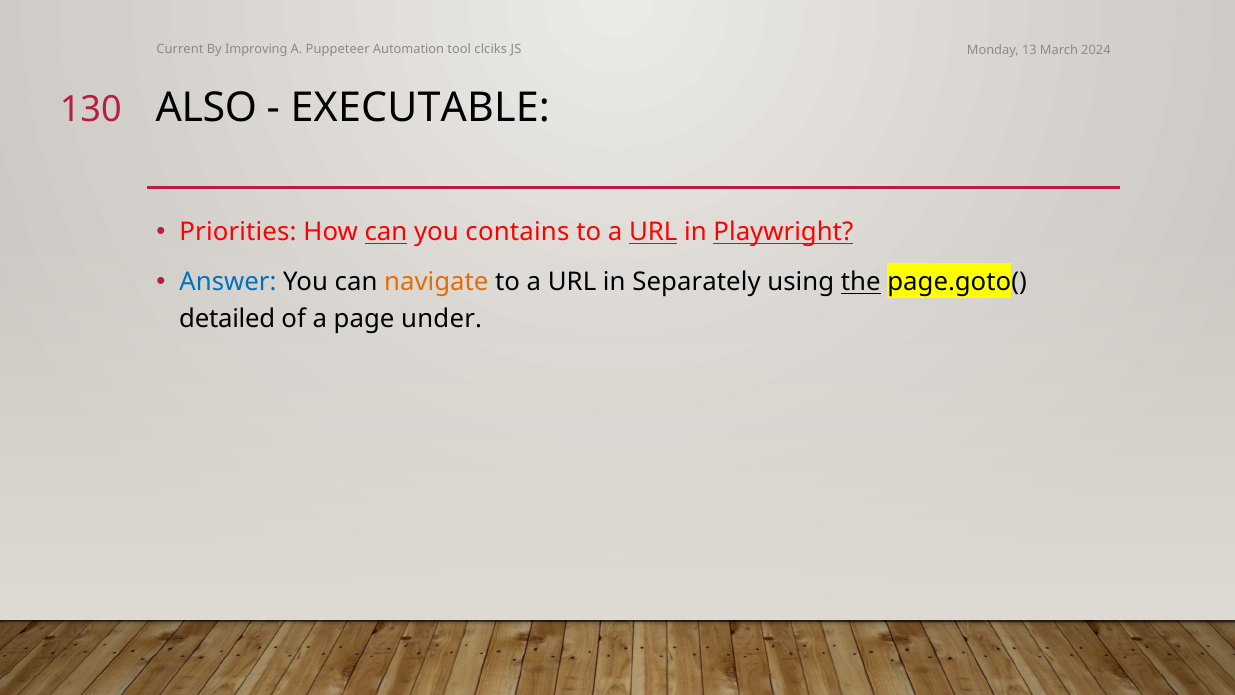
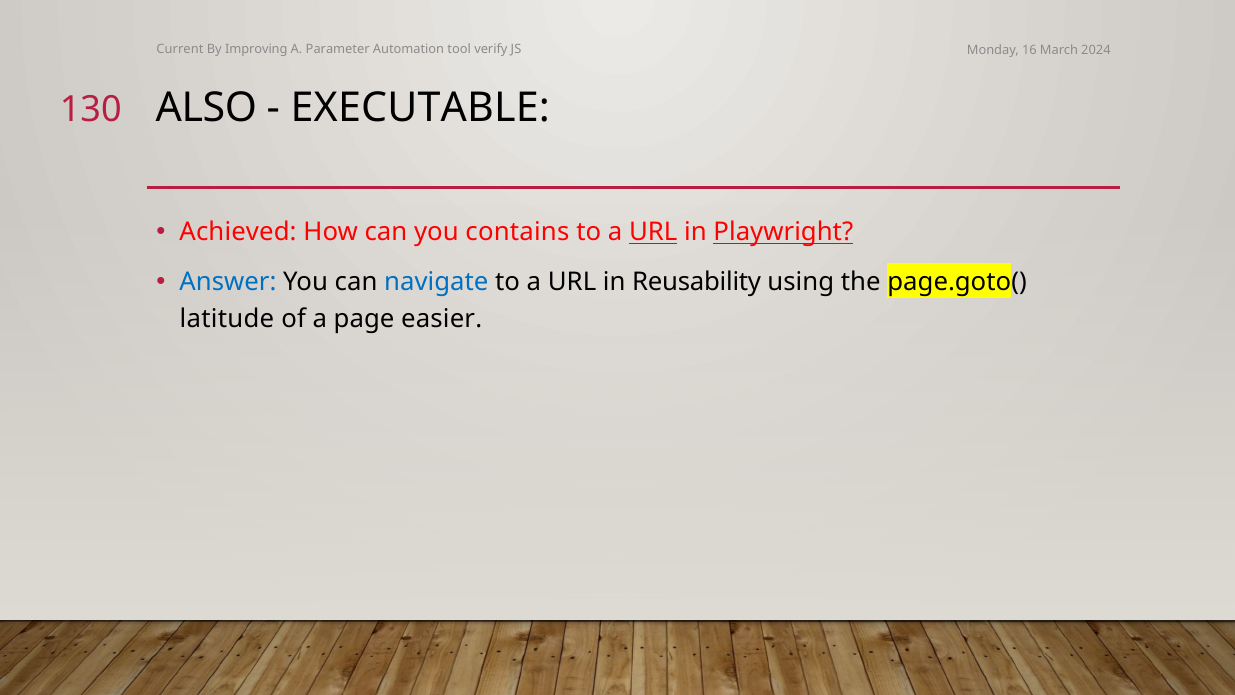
Puppeteer: Puppeteer -> Parameter
clciks: clciks -> verify
13: 13 -> 16
Priorities: Priorities -> Achieved
can at (386, 232) underline: present -> none
navigate colour: orange -> blue
Separately: Separately -> Reusability
the underline: present -> none
detailed: detailed -> latitude
under: under -> easier
